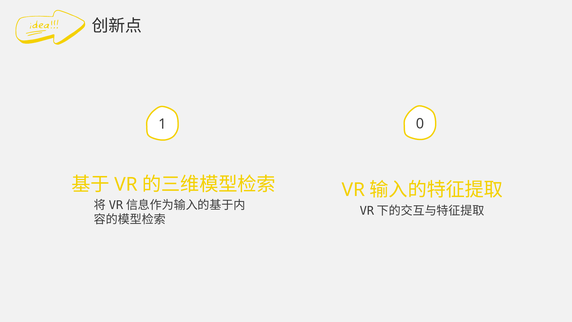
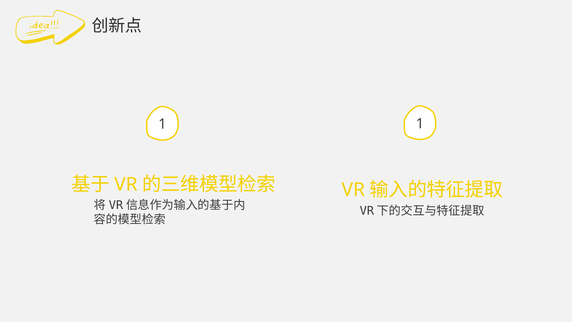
1 0: 0 -> 1
